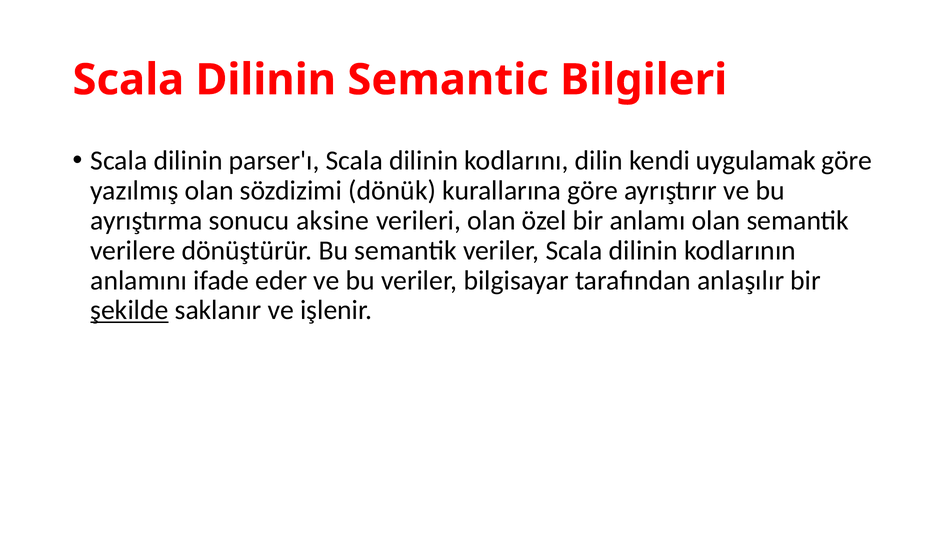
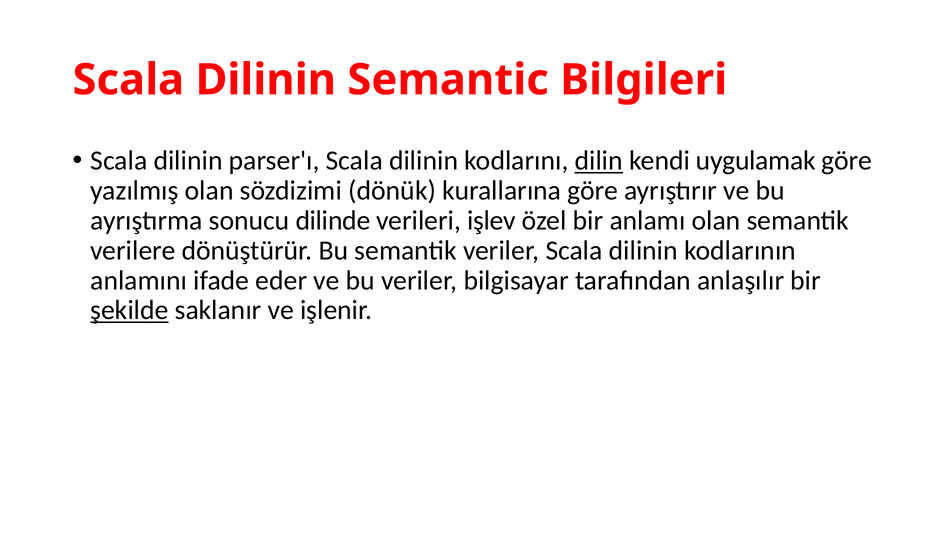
dilin underline: none -> present
aksine: aksine -> dilinde
verileri olan: olan -> işlev
